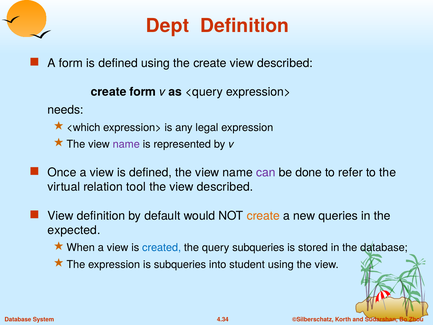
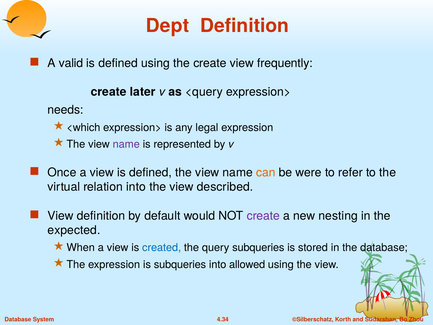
A form: form -> valid
create view described: described -> frequently
create form: form -> later
can colour: purple -> orange
done: done -> were
relation tool: tool -> into
create at (263, 216) colour: orange -> purple
queries: queries -> nesting
student: student -> allowed
